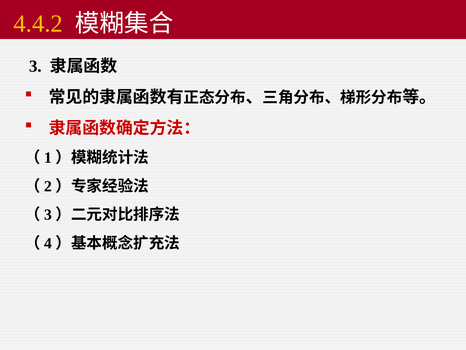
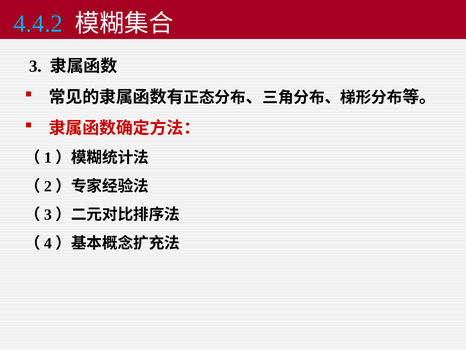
4.4.2 colour: yellow -> light blue
